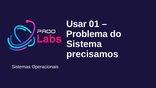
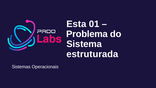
Usar: Usar -> Esta
precisamos: precisamos -> estruturada
